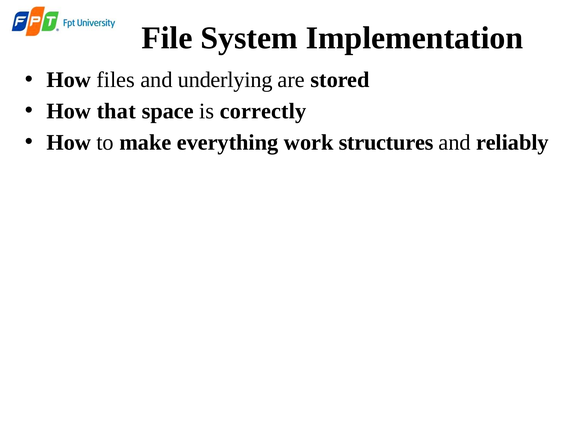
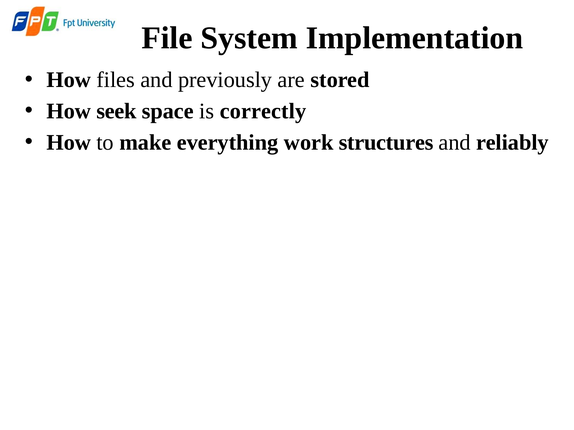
underlying: underlying -> previously
that: that -> seek
